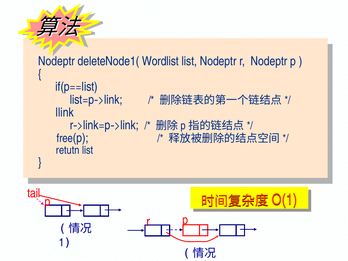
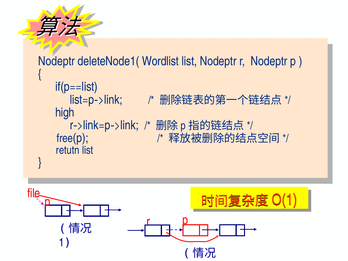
llink: llink -> high
tail: tail -> file
